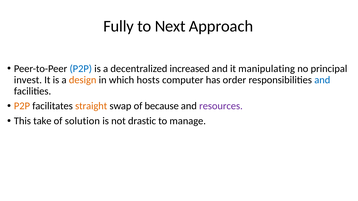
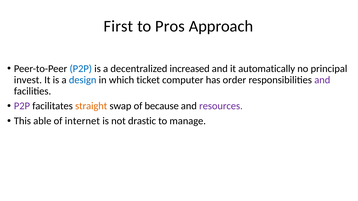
Fully: Fully -> First
Next: Next -> Pros
manipulating: manipulating -> automatically
design colour: orange -> blue
hosts: hosts -> ticket
and at (322, 80) colour: blue -> purple
P2P at (22, 106) colour: orange -> purple
take: take -> able
solution: solution -> internet
